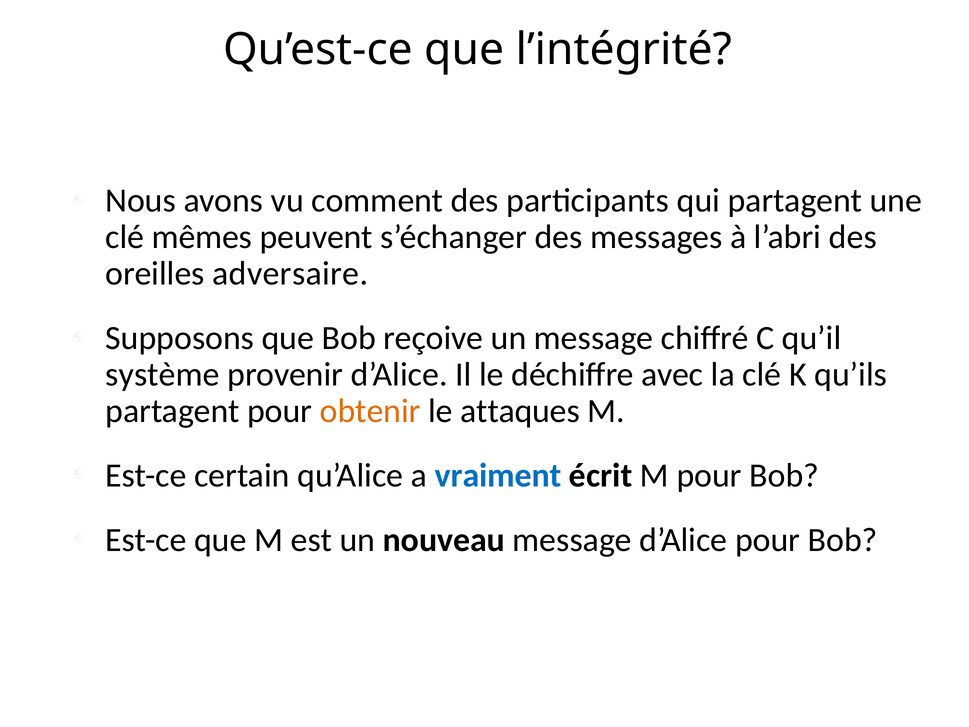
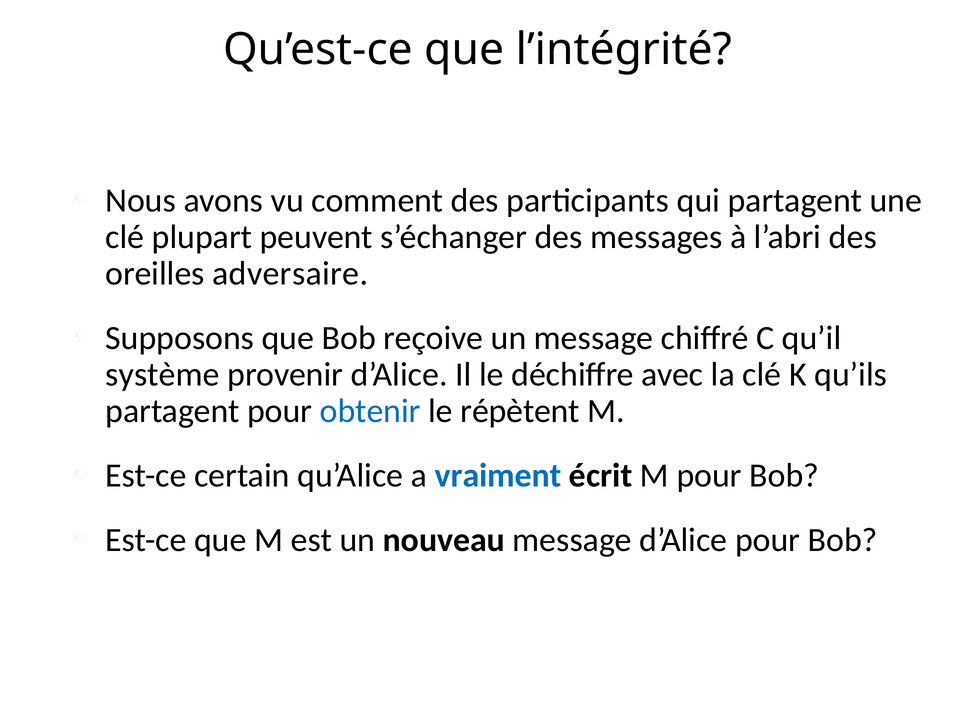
mêmes: mêmes -> plupart
obtenir colour: orange -> blue
attaques: attaques -> répètent
